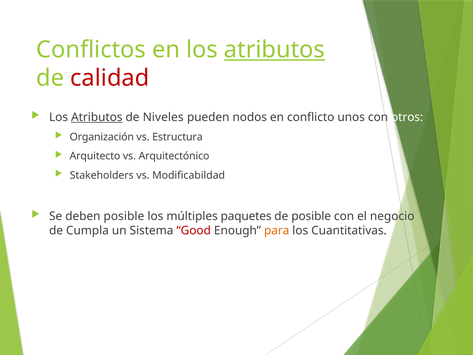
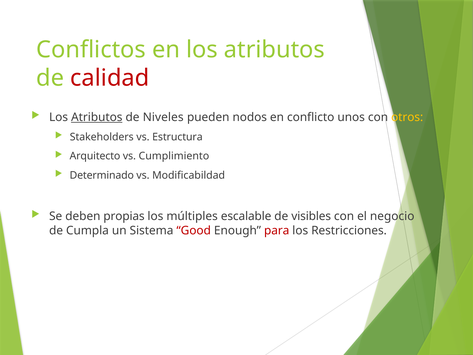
atributos at (274, 50) underline: present -> none
otros colour: white -> yellow
Organización: Organización -> Stakeholders
Arquitectónico: Arquitectónico -> Cumplimiento
Stakeholders: Stakeholders -> Determinado
deben posible: posible -> propias
paquetes: paquetes -> escalable
de posible: posible -> visibles
para colour: orange -> red
Cuantitativas: Cuantitativas -> Restricciones
